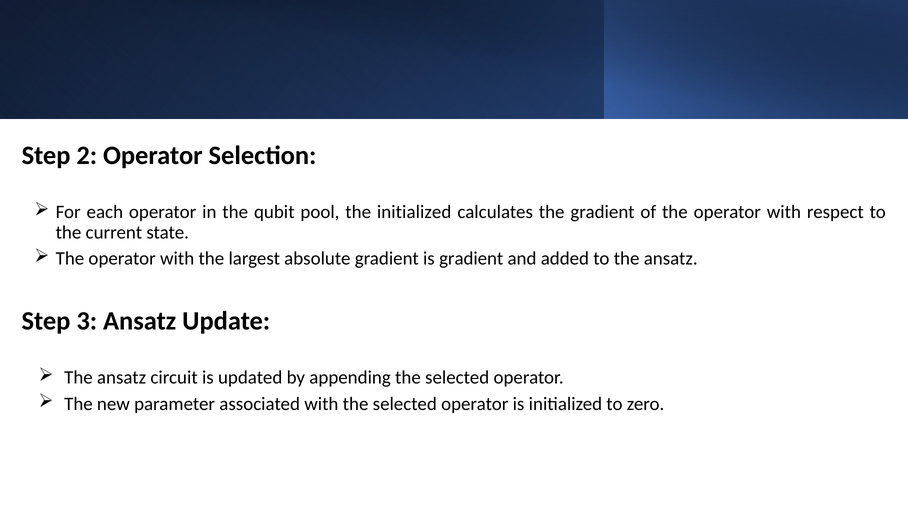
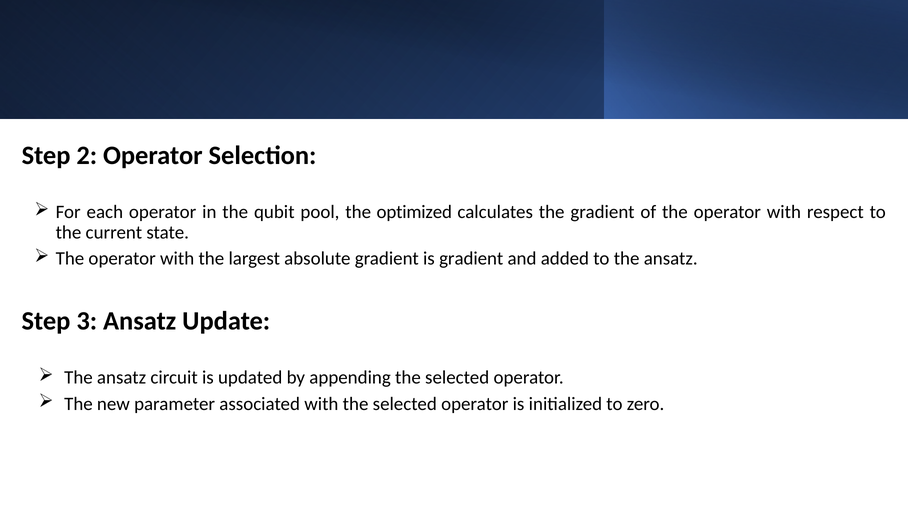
the initialized: initialized -> optimized
